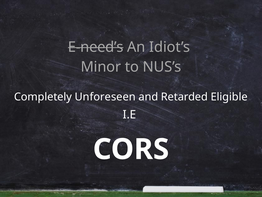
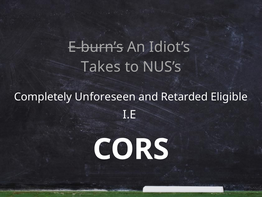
E-need’s: E-need’s -> E-burn’s
Minor: Minor -> Takes
